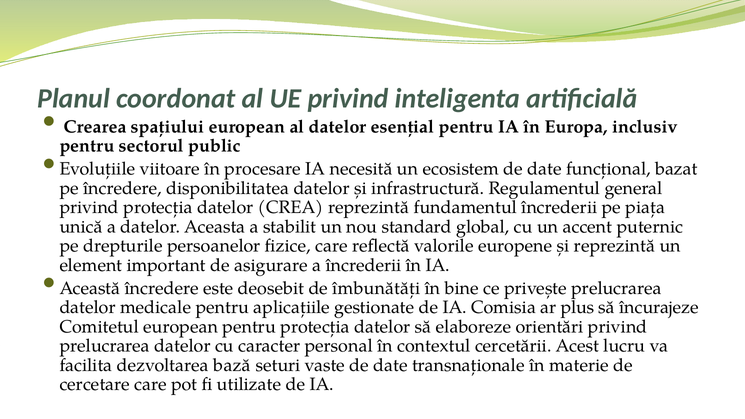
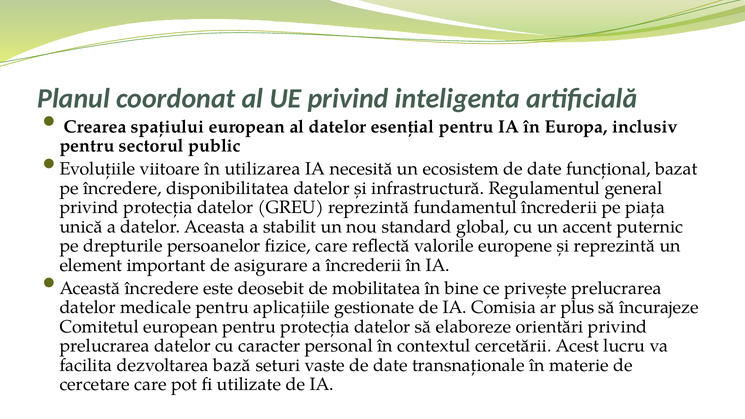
procesare: procesare -> utilizarea
CREA: CREA -> GREU
îmbunătăți: îmbunătăți -> mobilitatea
